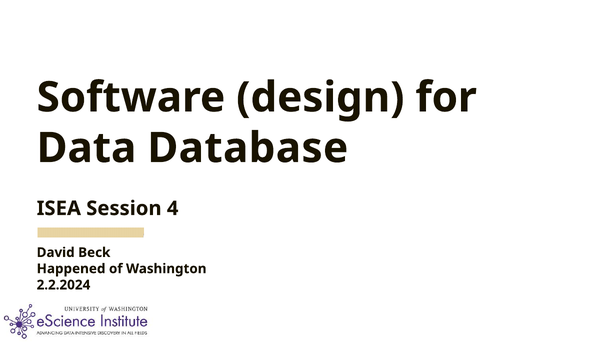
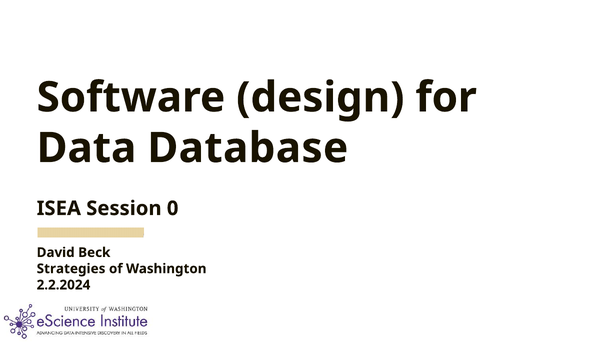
4: 4 -> 0
Happened: Happened -> Strategies
